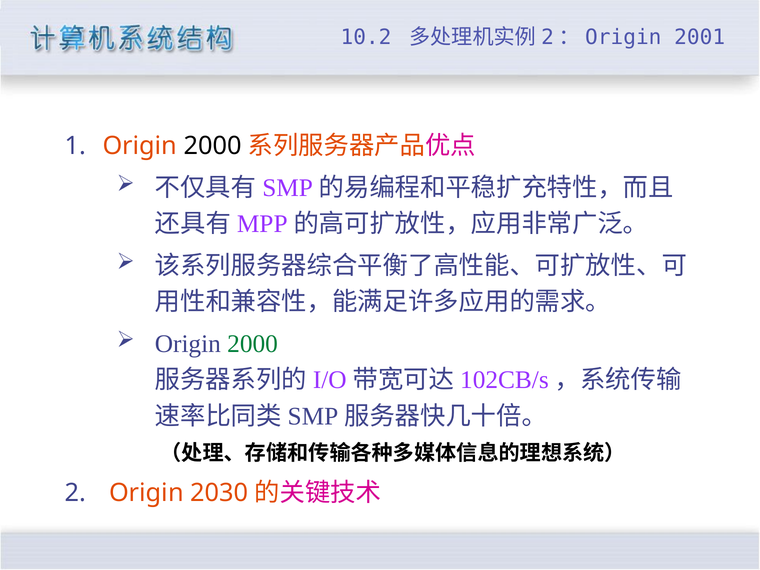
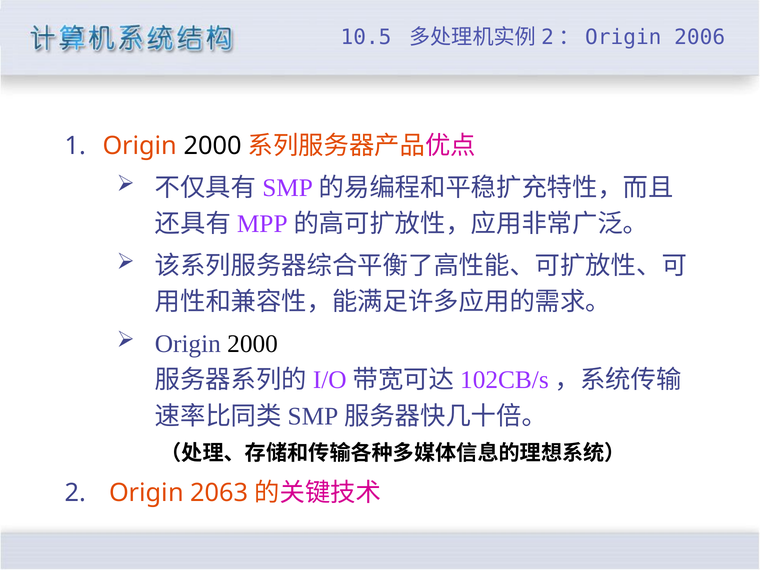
10.2: 10.2 -> 10.5
2001: 2001 -> 2006
2000 at (253, 344) colour: green -> black
2030: 2030 -> 2063
